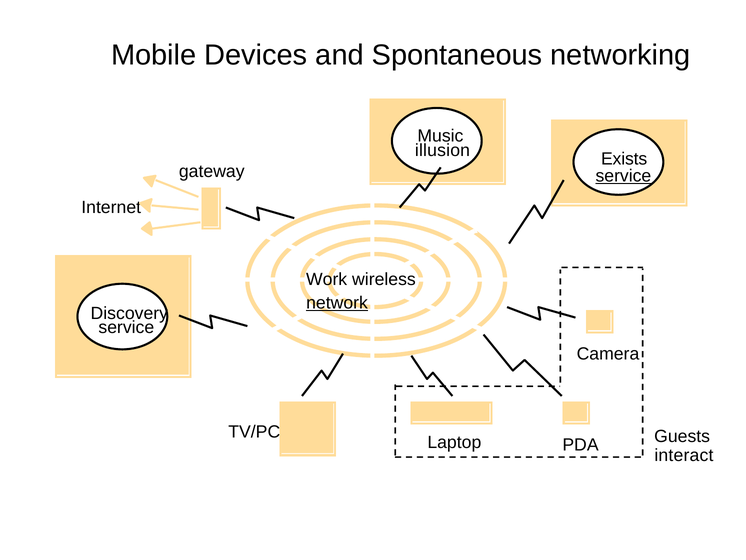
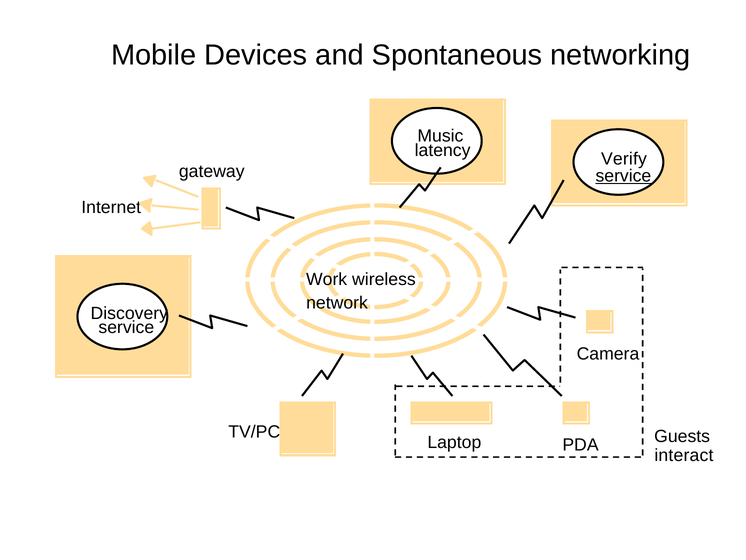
illusion: illusion -> latency
Exists: Exists -> Verify
network underline: present -> none
